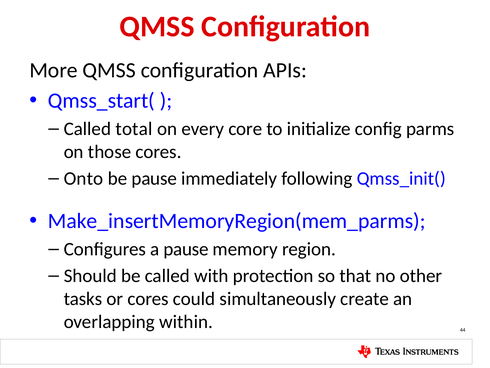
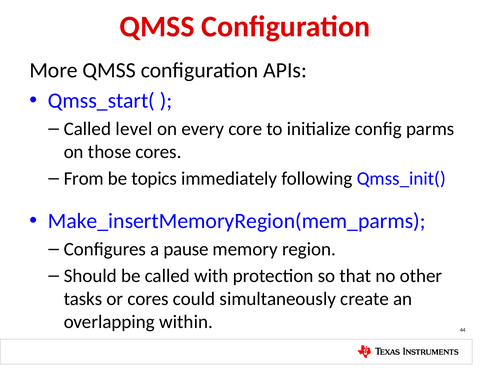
total: total -> level
Onto: Onto -> From
be pause: pause -> topics
